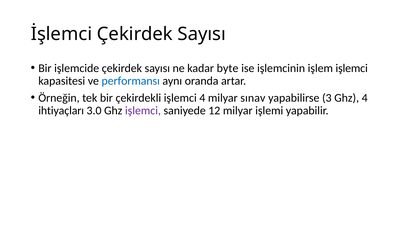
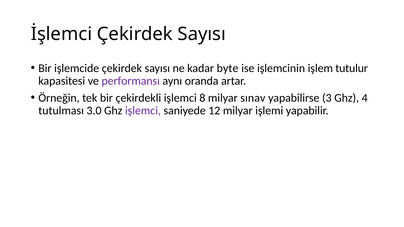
işlem işlemci: işlemci -> tutulur
performansı colour: blue -> purple
işlemci 4: 4 -> 8
ihtiyaçları: ihtiyaçları -> tutulması
